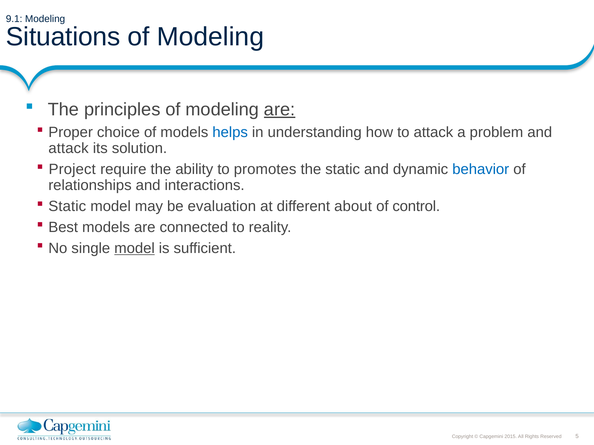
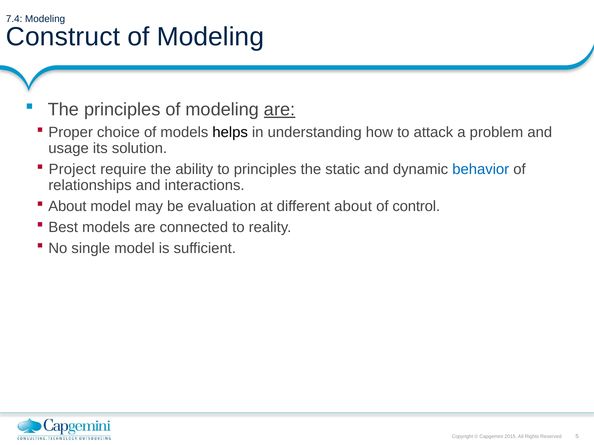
9.1: 9.1 -> 7.4
Situations: Situations -> Construct
helps colour: blue -> black
attack at (69, 149): attack -> usage
to promotes: promotes -> principles
Static at (67, 207): Static -> About
model at (135, 249) underline: present -> none
